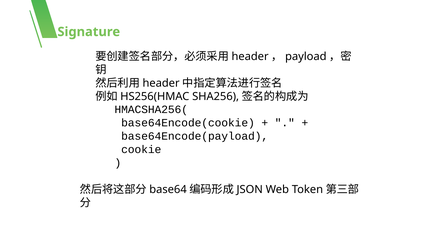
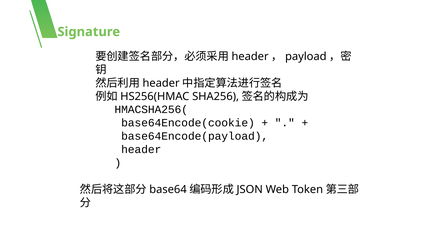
cookie at (141, 150): cookie -> header
